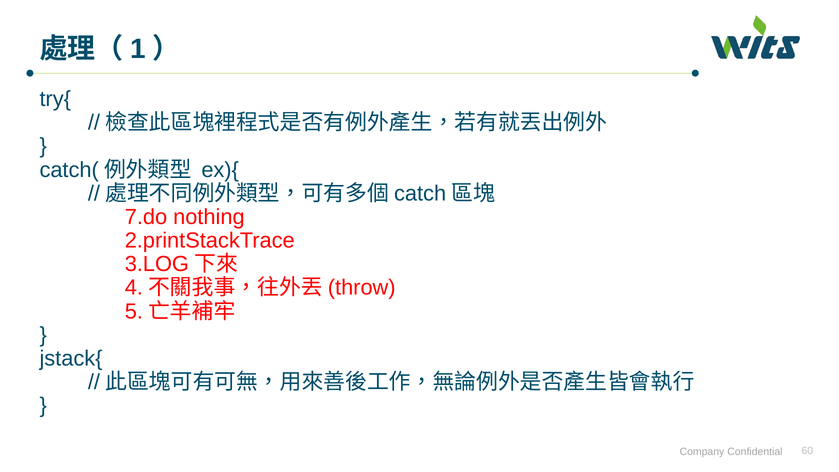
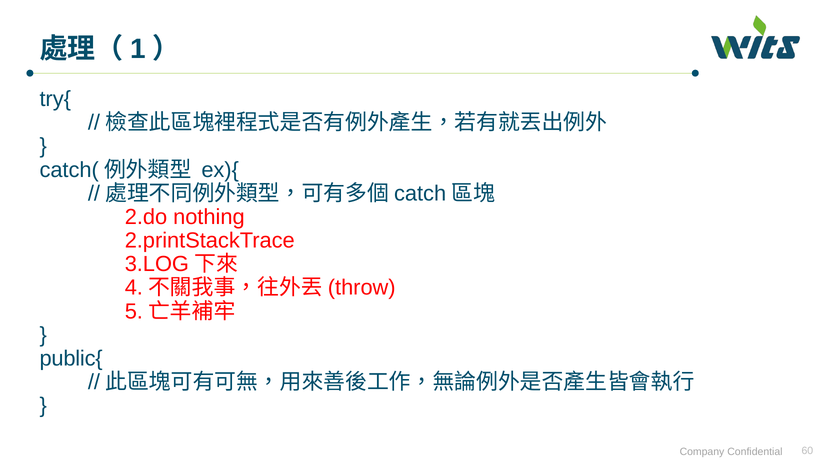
7.do: 7.do -> 2.do
jstack{: jstack{ -> public{
